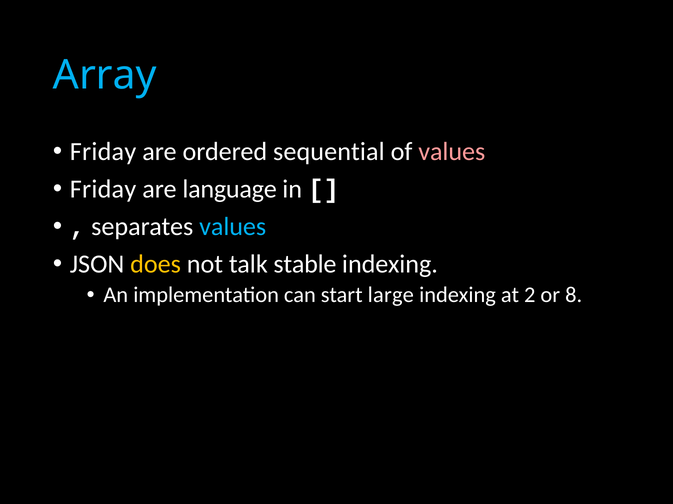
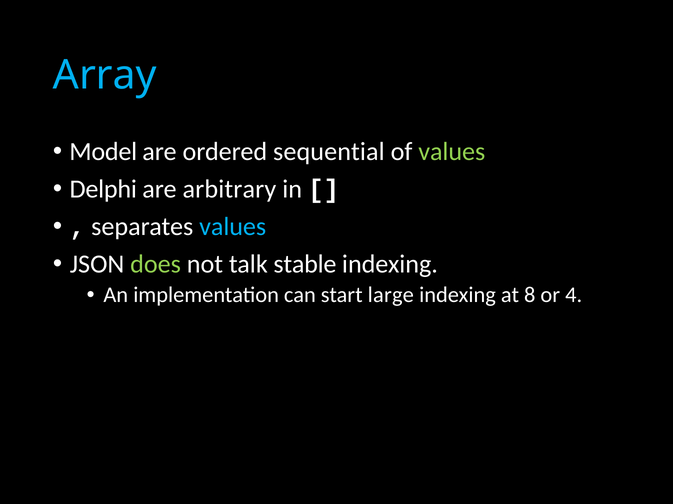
Friday at (103, 152): Friday -> Model
values at (452, 152) colour: pink -> light green
Friday at (103, 189): Friday -> Delphi
language: language -> arbitrary
does colour: yellow -> light green
2: 2 -> 8
8: 8 -> 4
